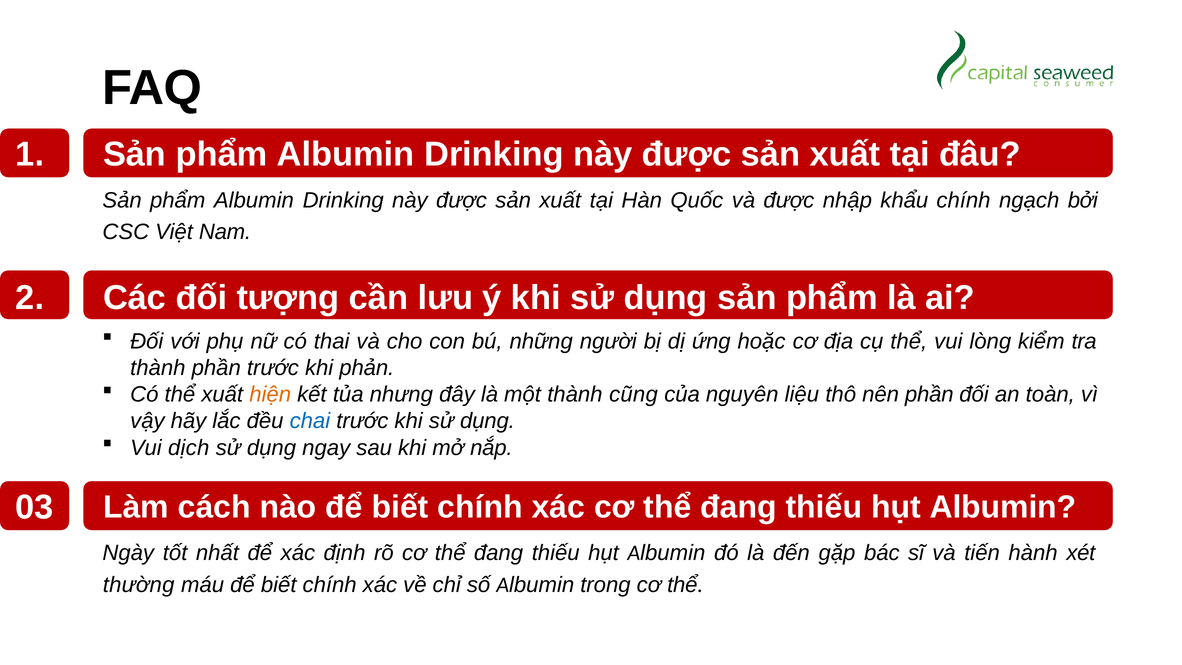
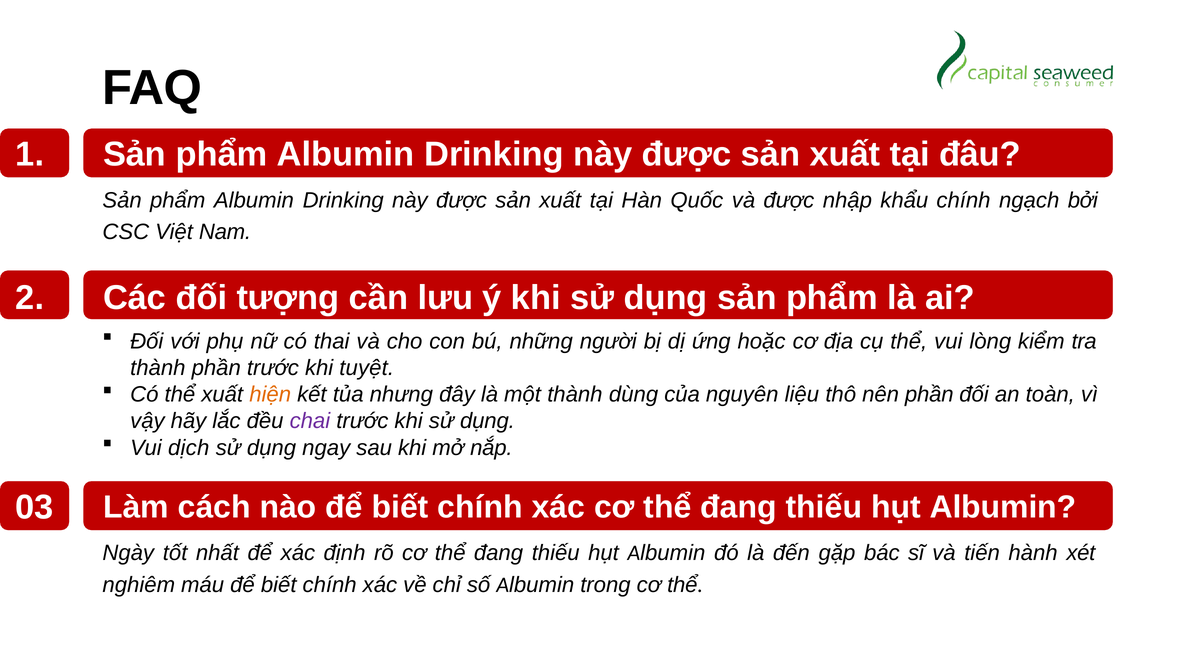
phản: phản -> tuyệt
cũng: cũng -> dùng
chai colour: blue -> purple
thường: thường -> nghiêm
